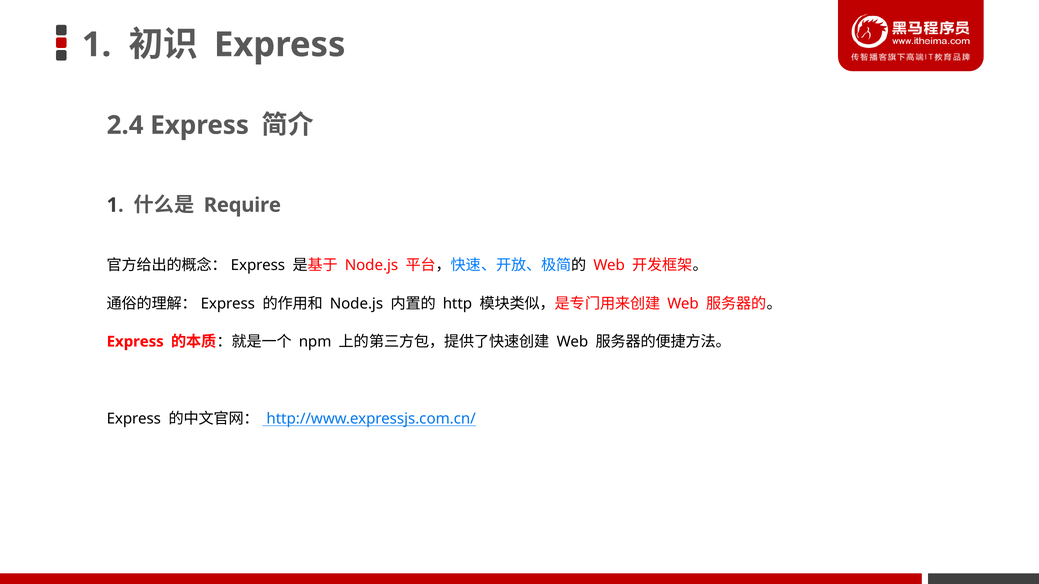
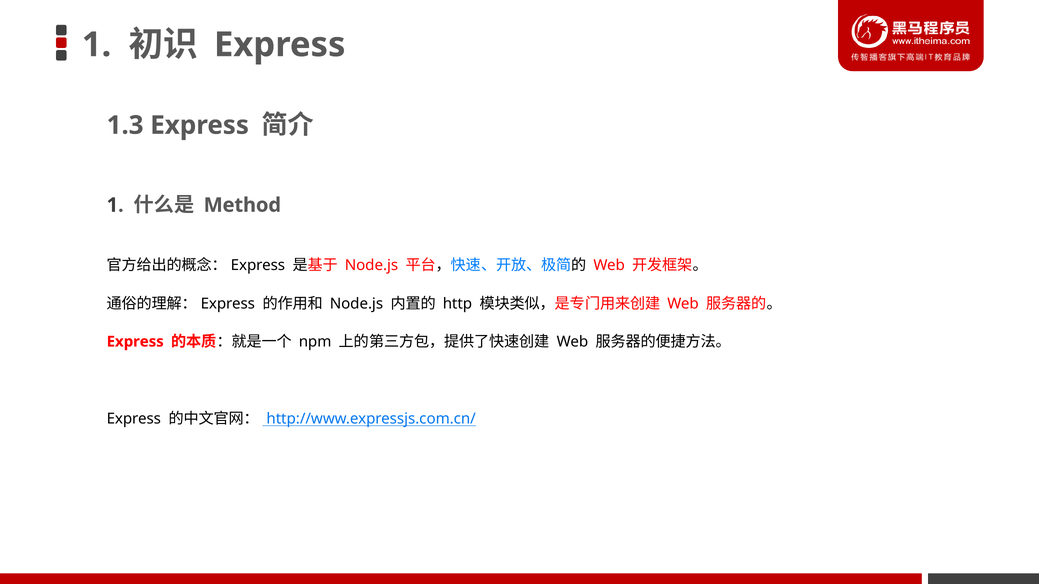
2.4: 2.4 -> 1.3
Require: Require -> Method
